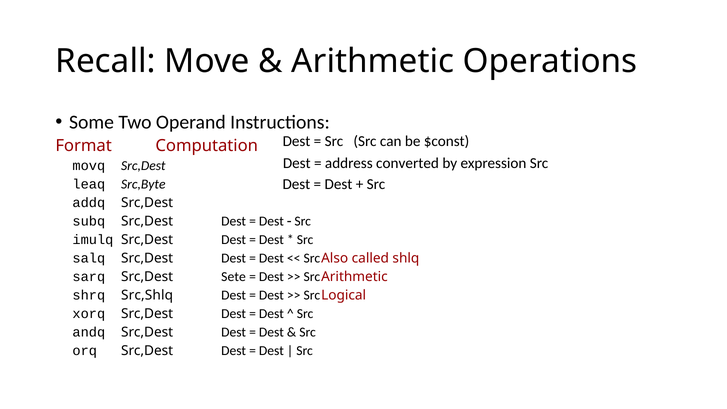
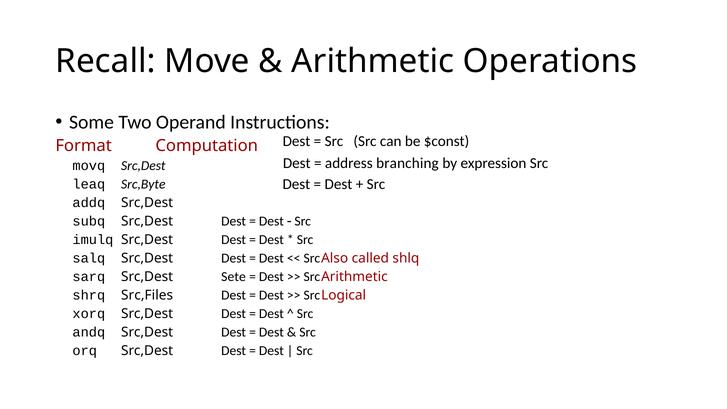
converted: converted -> branching
Src,Shlq: Src,Shlq -> Src,Files
